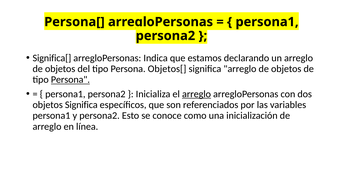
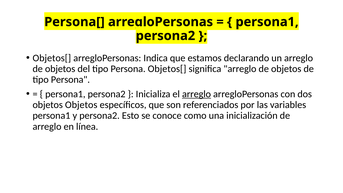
Significa[ at (52, 58): Significa[ -> Objetos[
Persona at (70, 80) underline: present -> none
objetos Significa: Significa -> Objetos
